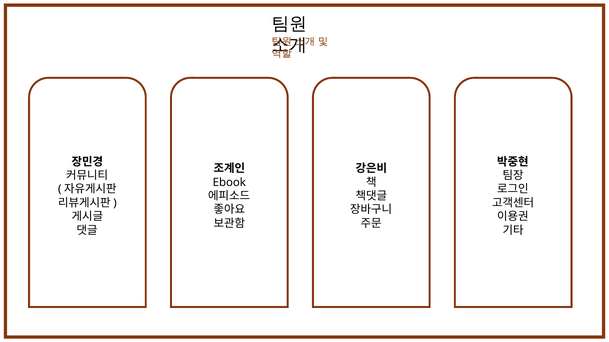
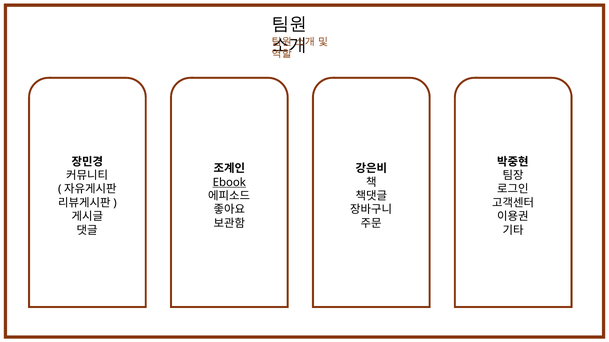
Ebook underline: none -> present
